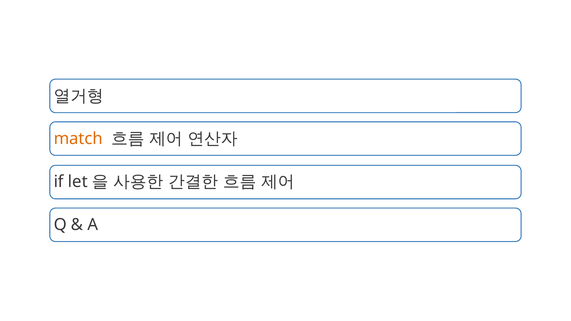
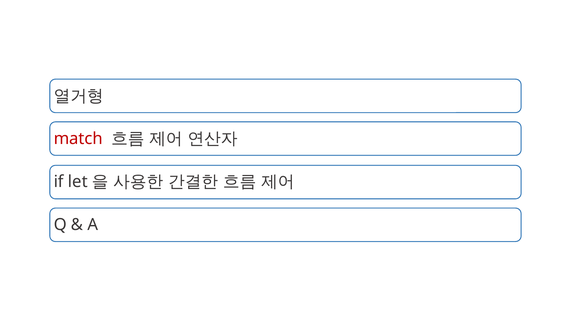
match colour: orange -> red
